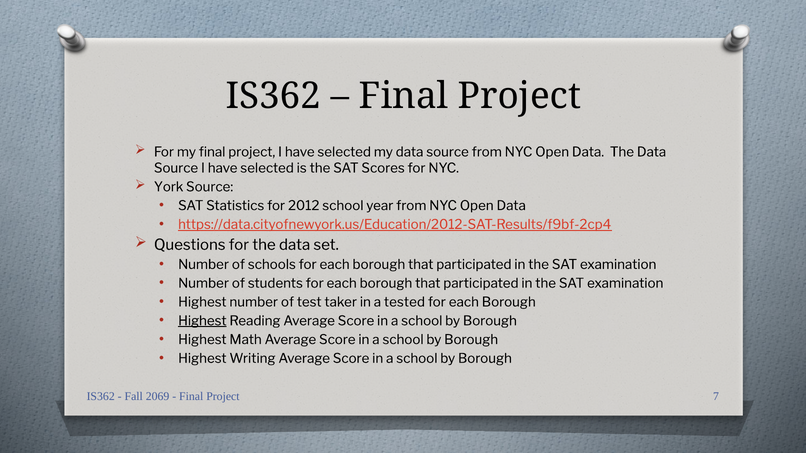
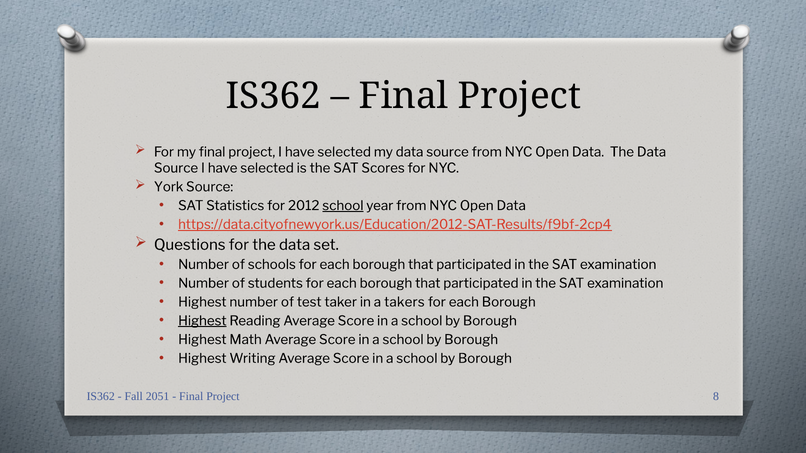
school at (343, 206) underline: none -> present
tested: tested -> takers
2069: 2069 -> 2051
7: 7 -> 8
